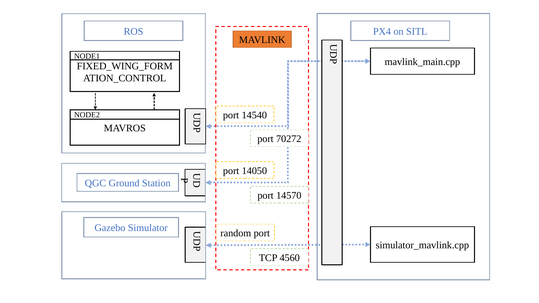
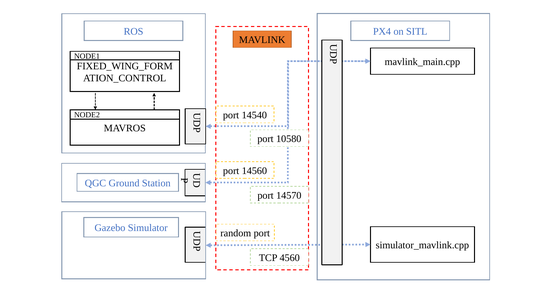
70272: 70272 -> 10580
14050: 14050 -> 14560
